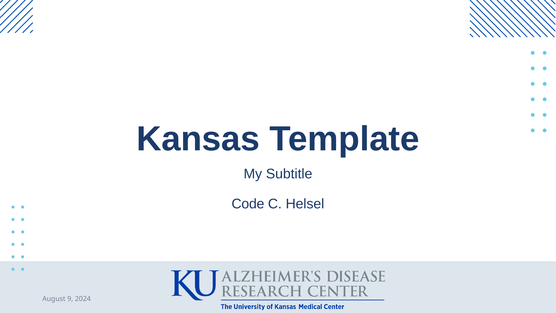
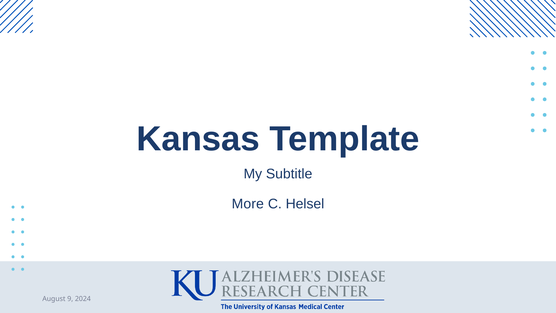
Code: Code -> More
